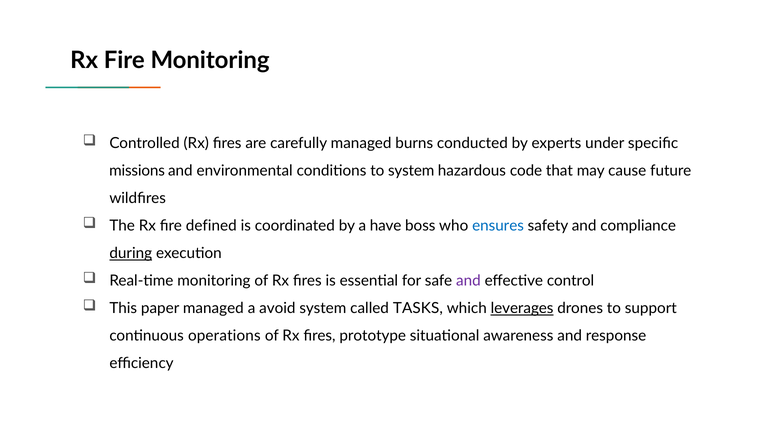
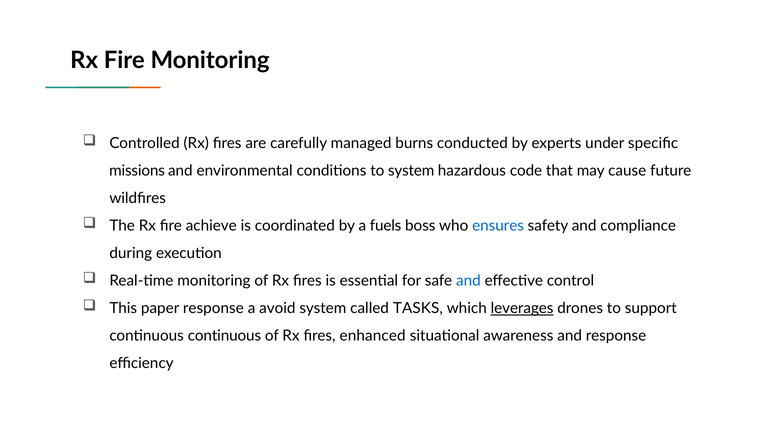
defined: defined -> achieve
have: have -> fuels
during underline: present -> none
and at (468, 281) colour: purple -> blue
paper managed: managed -> response
continuous operations: operations -> continuous
prototype: prototype -> enhanced
